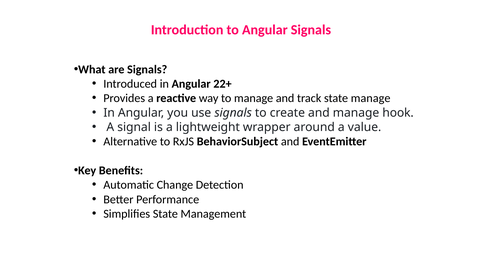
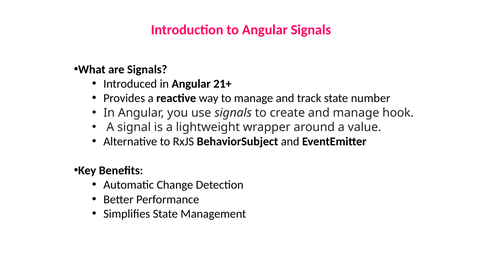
22+: 22+ -> 21+
state manage: manage -> number
